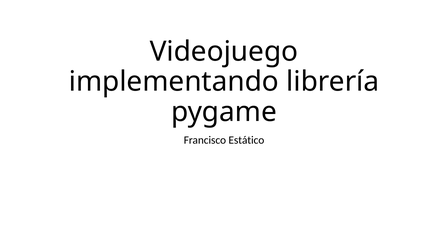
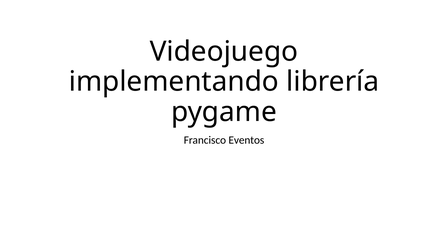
Estático: Estático -> Eventos
